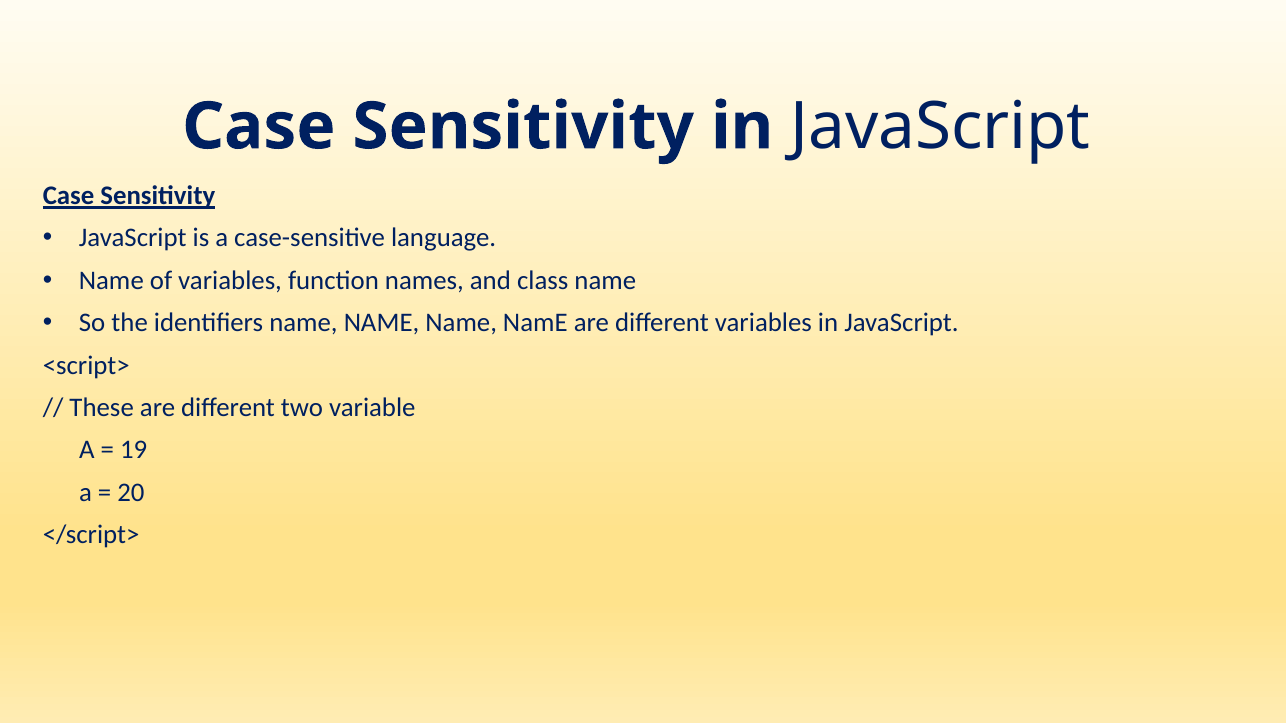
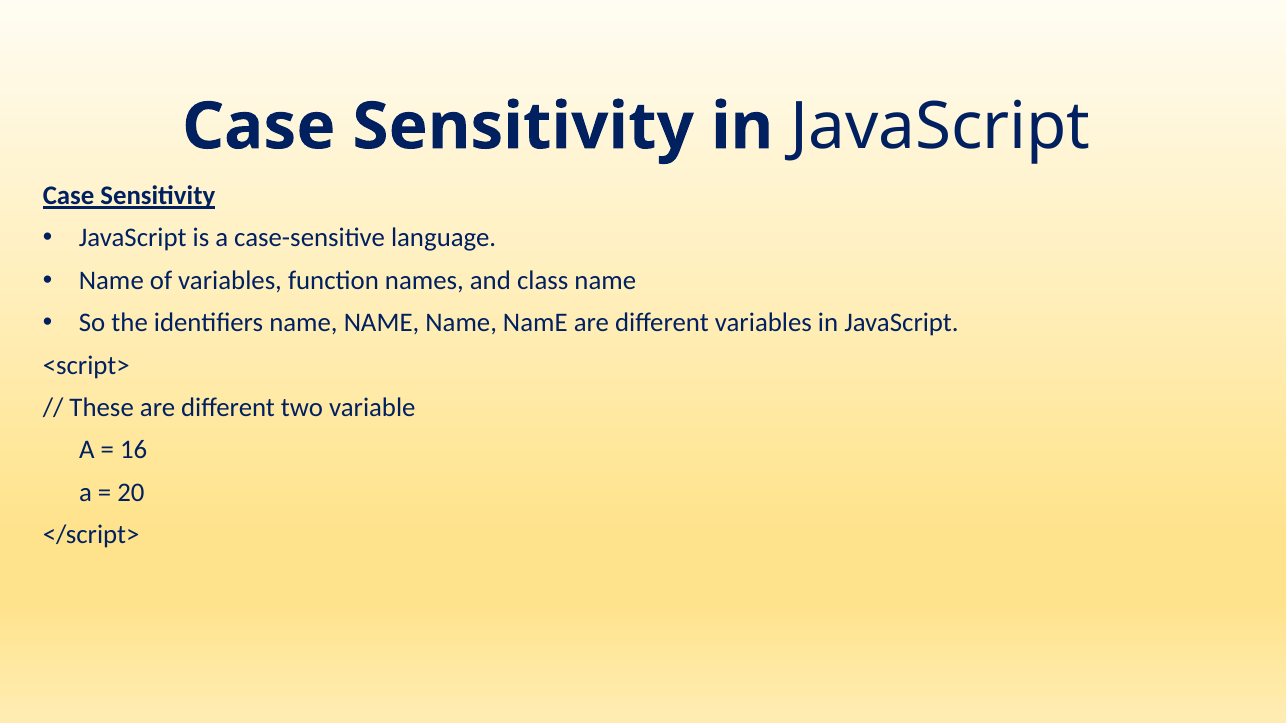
19: 19 -> 16
